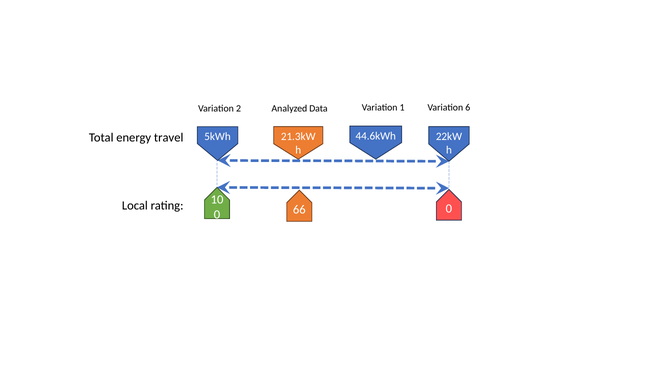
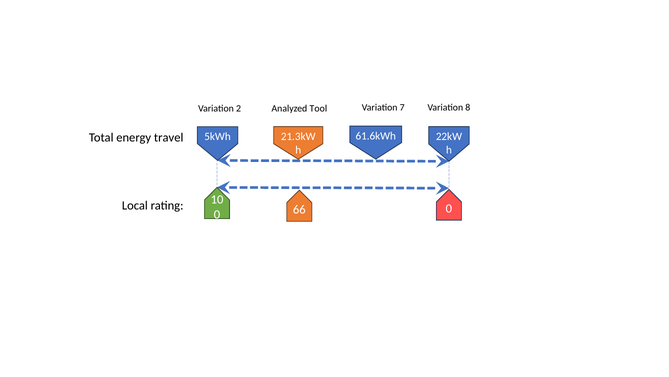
Data: Data -> Tool
1: 1 -> 7
6: 6 -> 8
44.6kWh: 44.6kWh -> 61.6kWh
